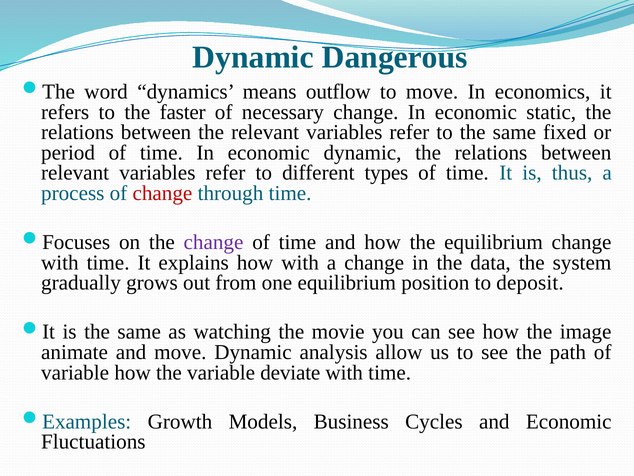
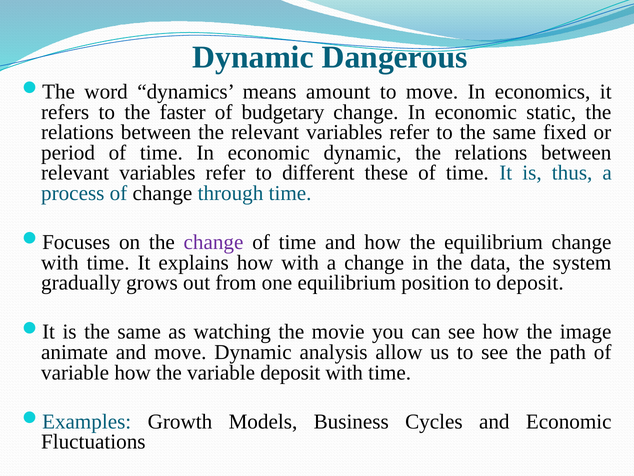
outflow: outflow -> amount
necessary: necessary -> budgetary
types: types -> these
change at (162, 193) colour: red -> black
variable deviate: deviate -> deposit
